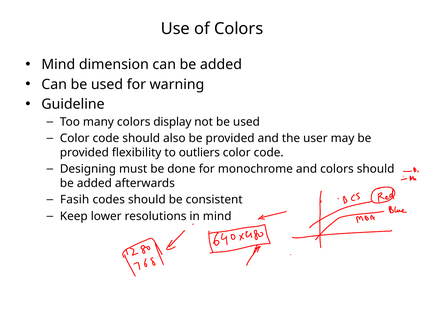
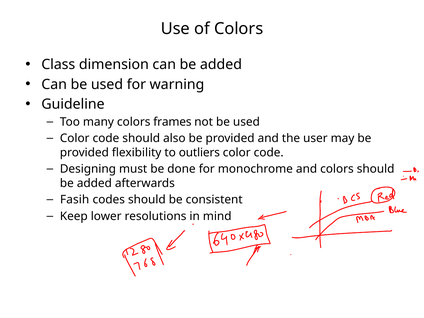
Mind at (58, 65): Mind -> Class
display: display -> frames
